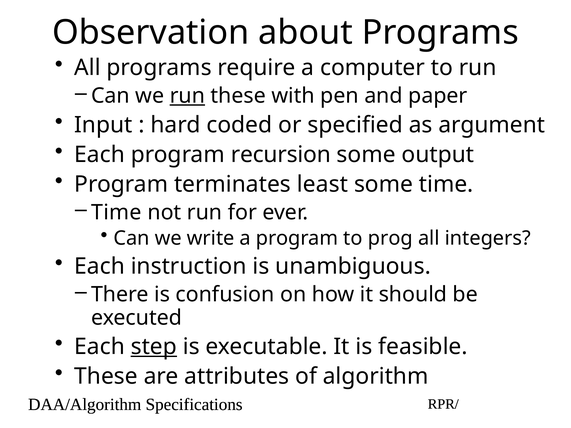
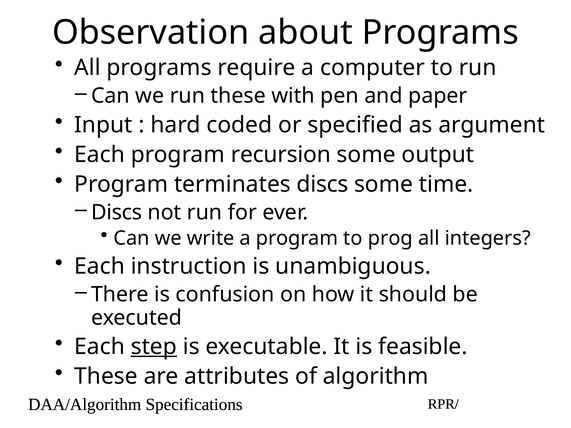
run at (187, 96) underline: present -> none
terminates least: least -> discs
Time at (116, 212): Time -> Discs
